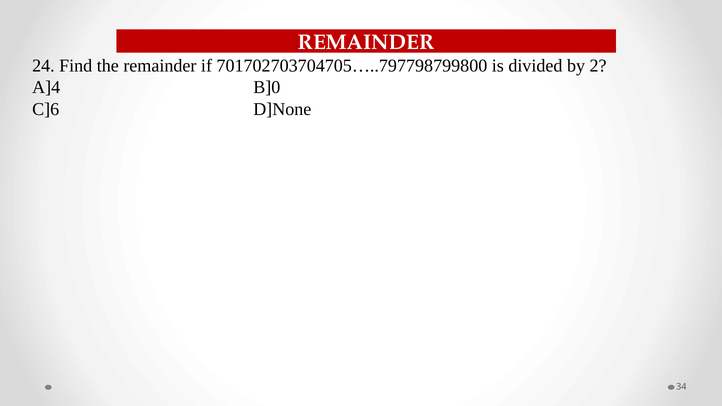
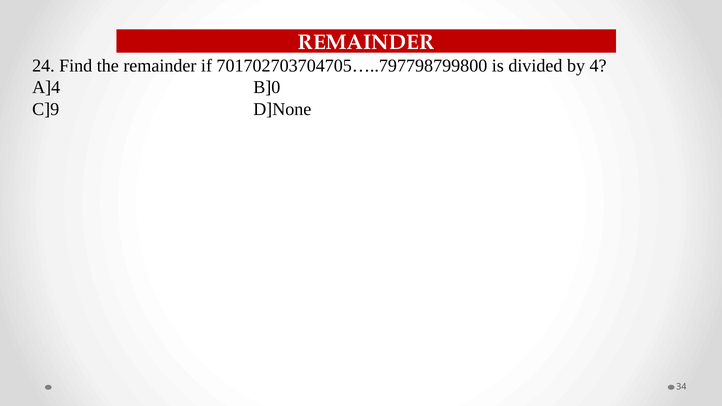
2: 2 -> 4
C]6: C]6 -> C]9
